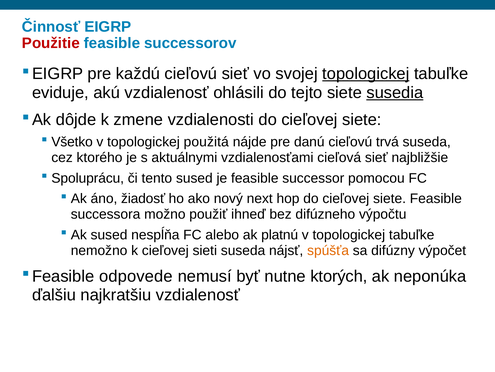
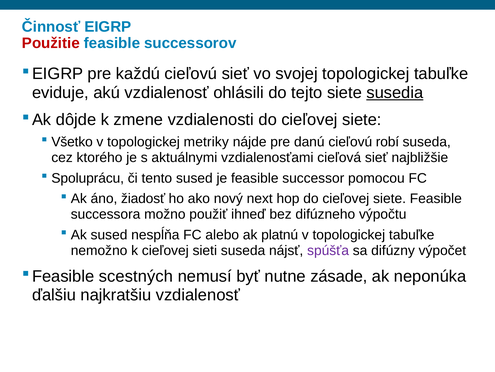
topologickej at (366, 74) underline: present -> none
použitá: použitá -> metriky
trvá: trvá -> robí
spúšťa colour: orange -> purple
odpovede: odpovede -> scestných
ktorých: ktorých -> zásade
